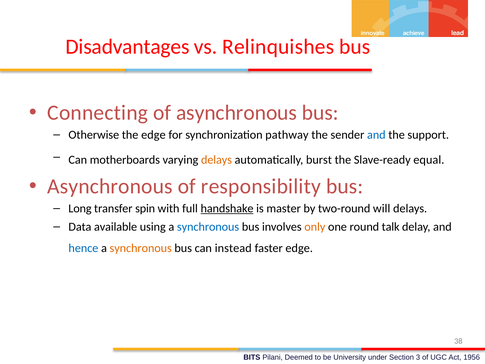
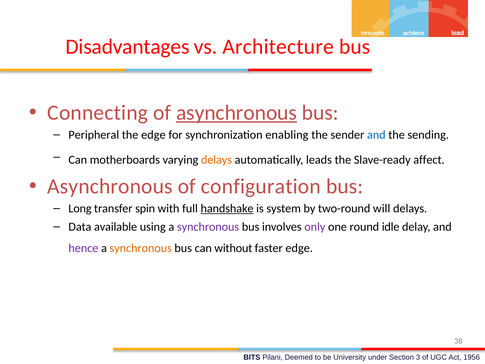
Relinquishes: Relinquishes -> Architecture
asynchronous at (237, 113) underline: none -> present
Otherwise: Otherwise -> Peripheral
pathway: pathway -> enabling
support: support -> sending
burst: burst -> leads
equal: equal -> affect
responsibility: responsibility -> configuration
master: master -> system
synchronous at (208, 227) colour: blue -> purple
only colour: orange -> purple
talk: talk -> idle
hence colour: blue -> purple
instead: instead -> without
